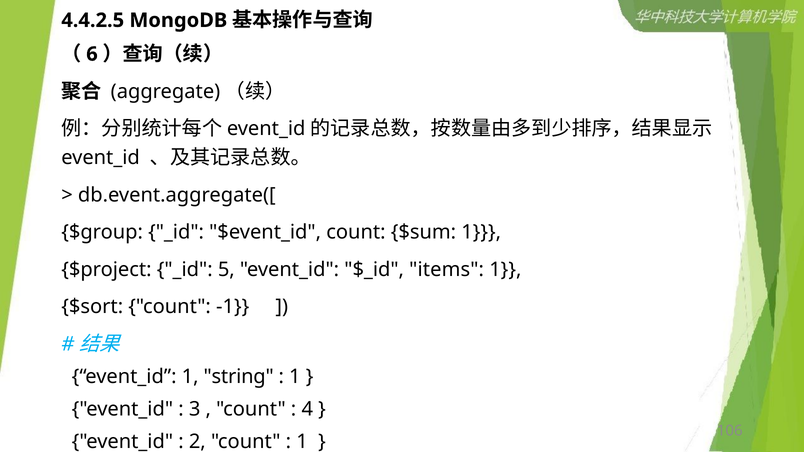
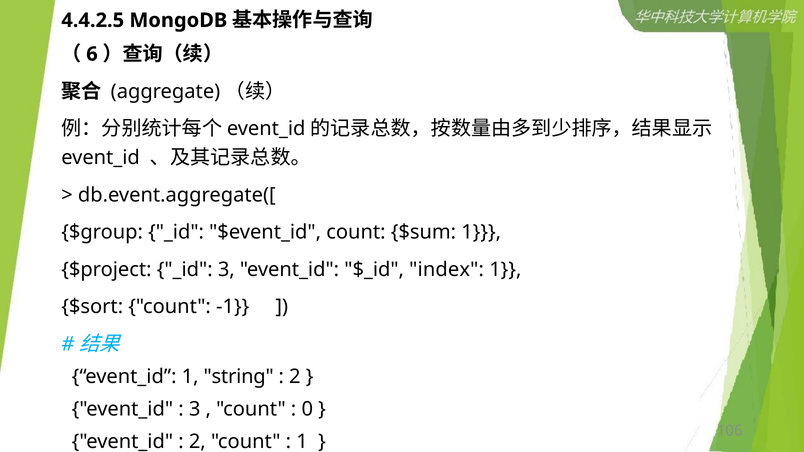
_id 5: 5 -> 3
items: items -> index
1 at (295, 377): 1 -> 2
4: 4 -> 0
